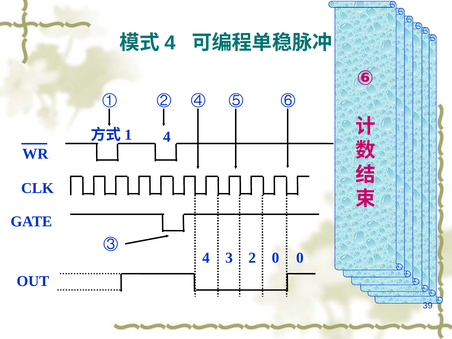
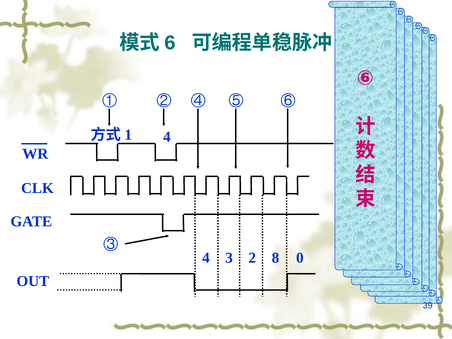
4 at (170, 43): 4 -> 6
3 0: 0 -> 8
